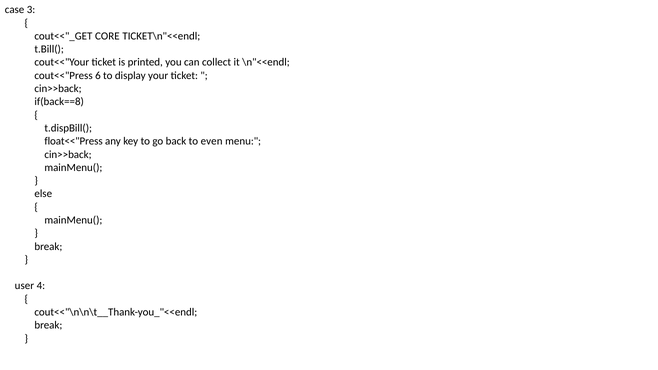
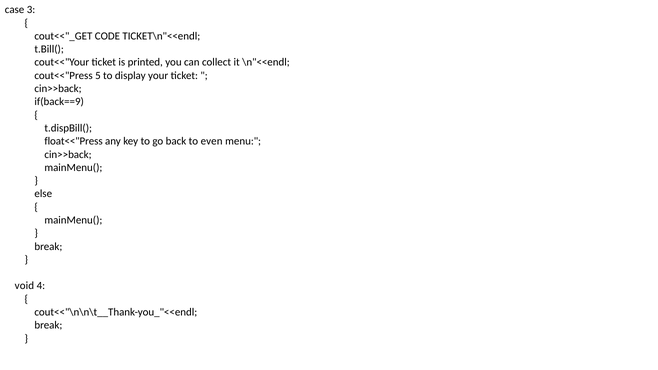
CORE: CORE -> CODE
6: 6 -> 5
if(back==8: if(back==8 -> if(back==9
user: user -> void
